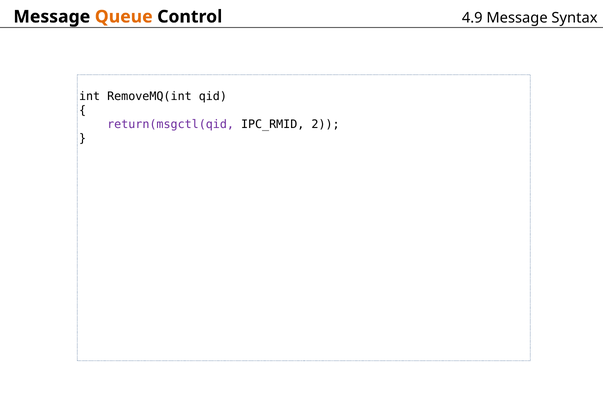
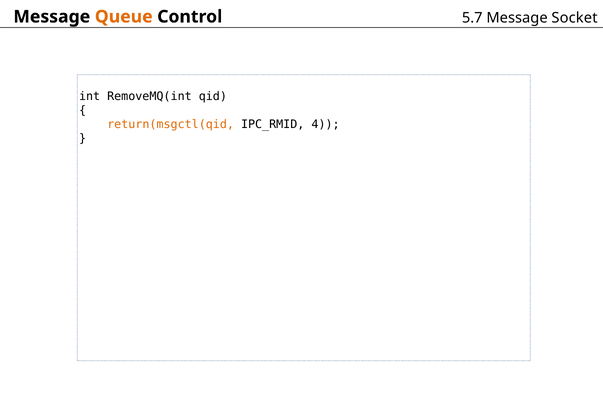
4.9: 4.9 -> 5.7
Syntax: Syntax -> Socket
return(msgctl(qid colour: purple -> orange
2: 2 -> 4
